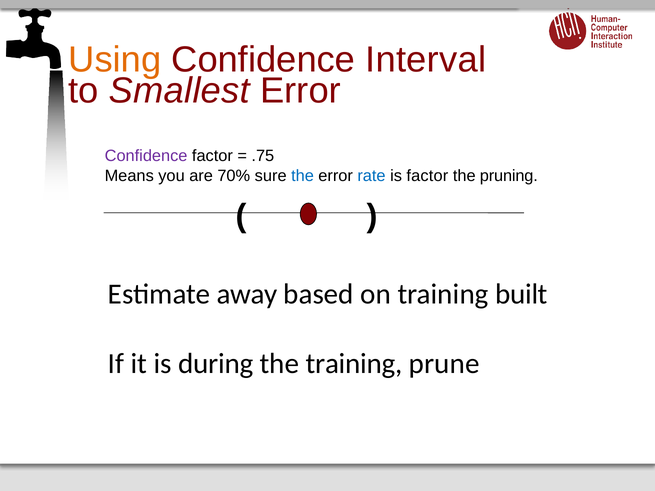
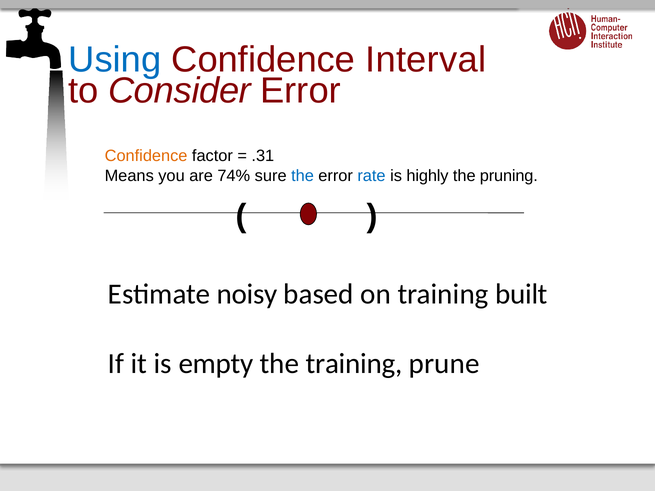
Using colour: orange -> blue
Smallest: Smallest -> Consider
Confidence at (146, 156) colour: purple -> orange
.75: .75 -> .31
70%: 70% -> 74%
is factor: factor -> highly
away: away -> noisy
during: during -> empty
